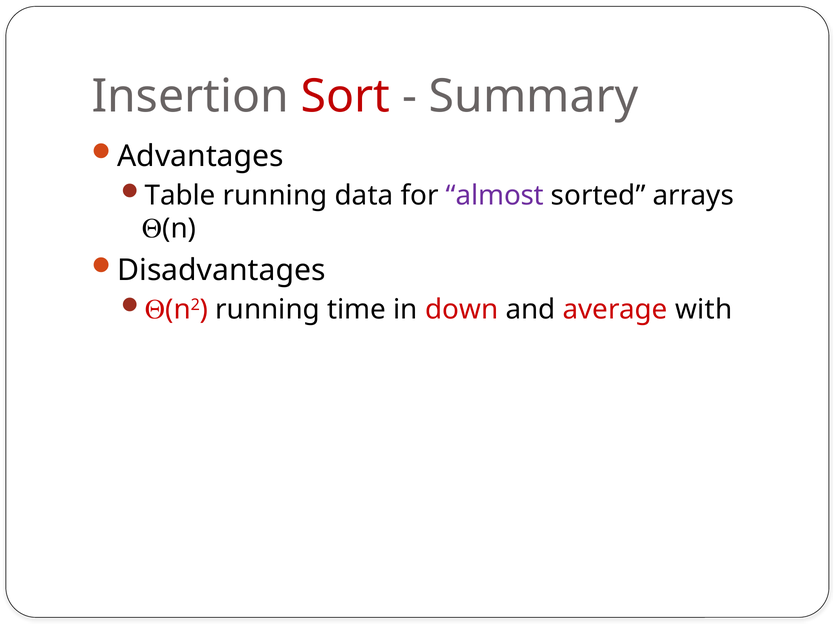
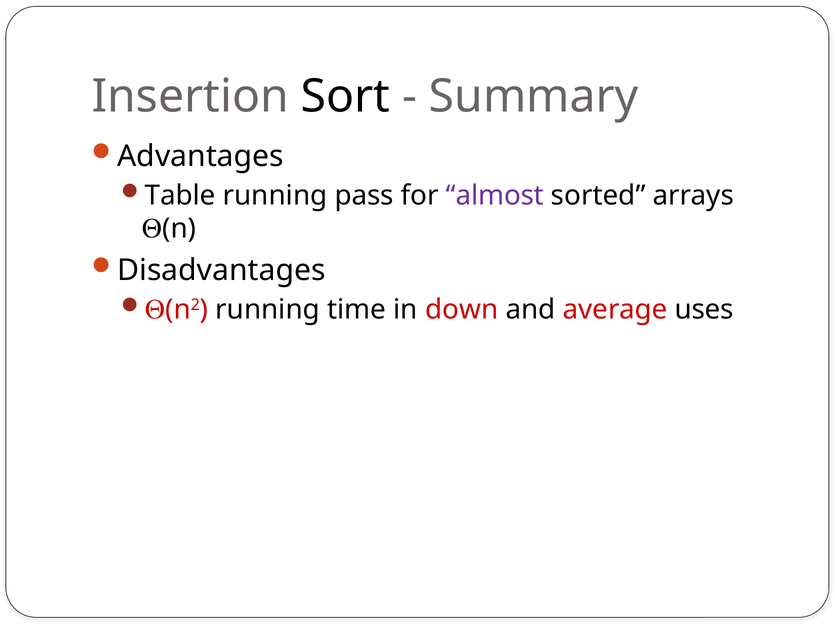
Sort colour: red -> black
data: data -> pass
with: with -> uses
